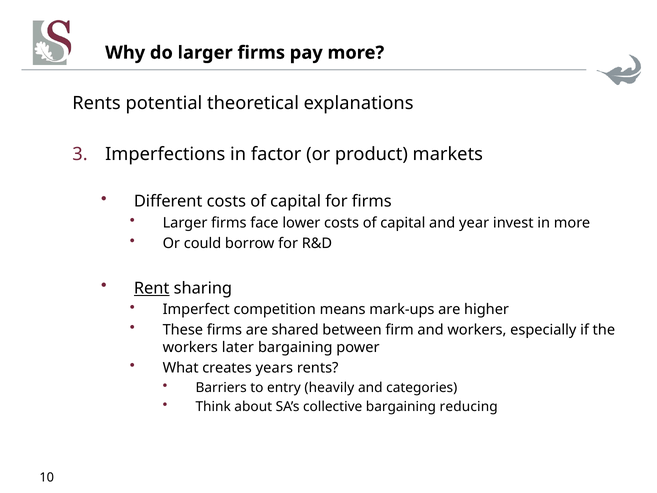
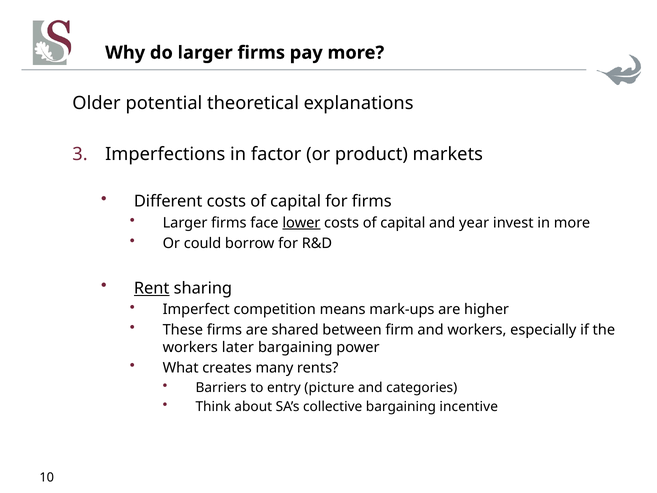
Rents at (97, 103): Rents -> Older
lower underline: none -> present
years: years -> many
heavily: heavily -> picture
reducing: reducing -> incentive
